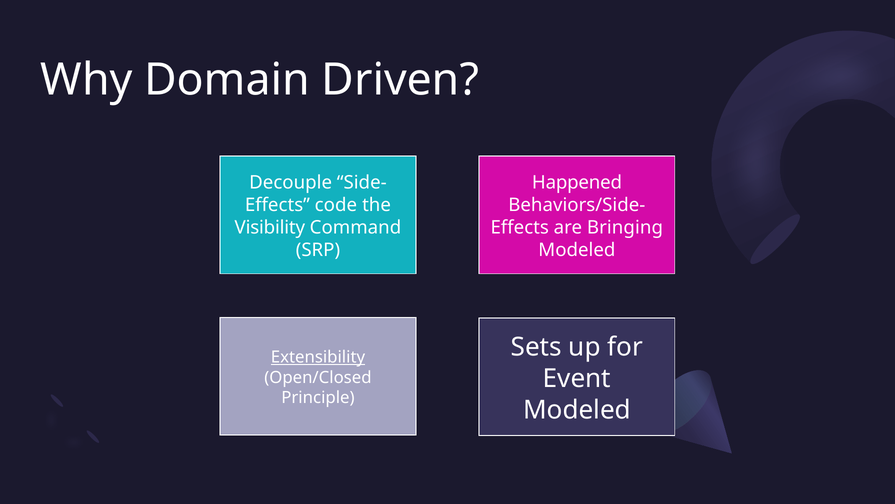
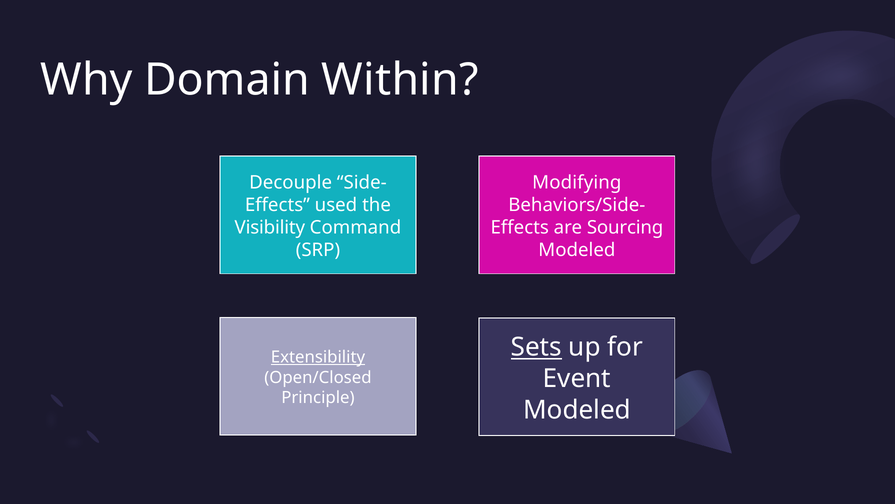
Driven: Driven -> Within
Happened: Happened -> Modifying
code: code -> used
Bringing: Bringing -> Sourcing
Sets underline: none -> present
